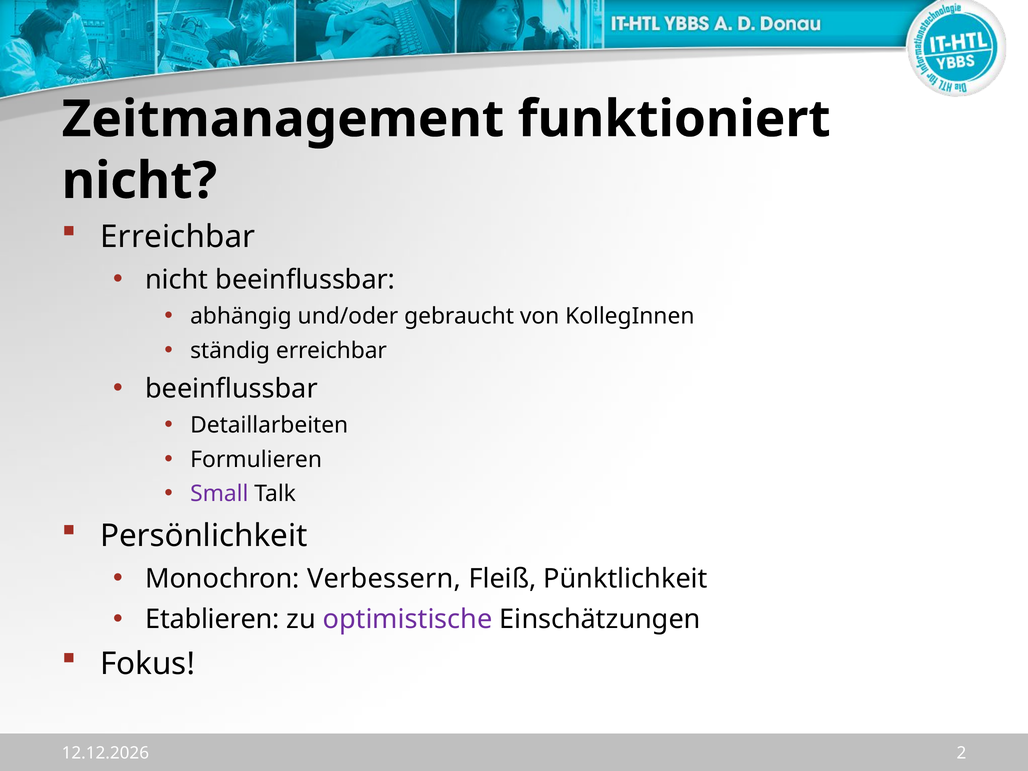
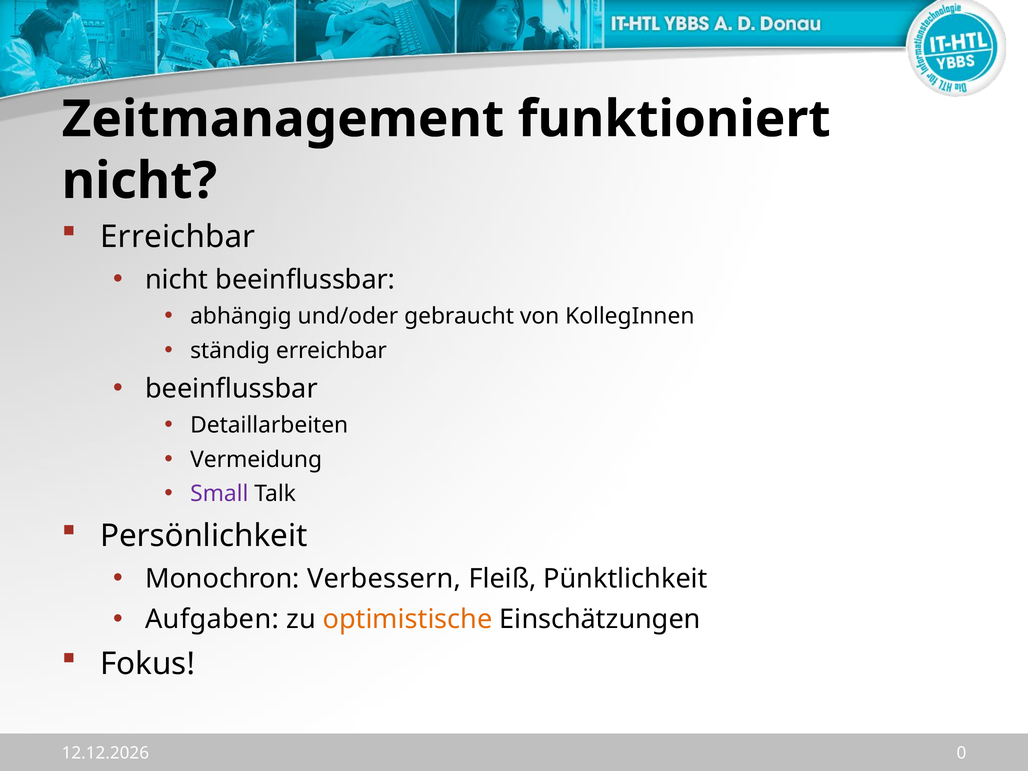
Formulieren: Formulieren -> Vermeidung
Etablieren: Etablieren -> Aufgaben
optimistische colour: purple -> orange
2: 2 -> 0
